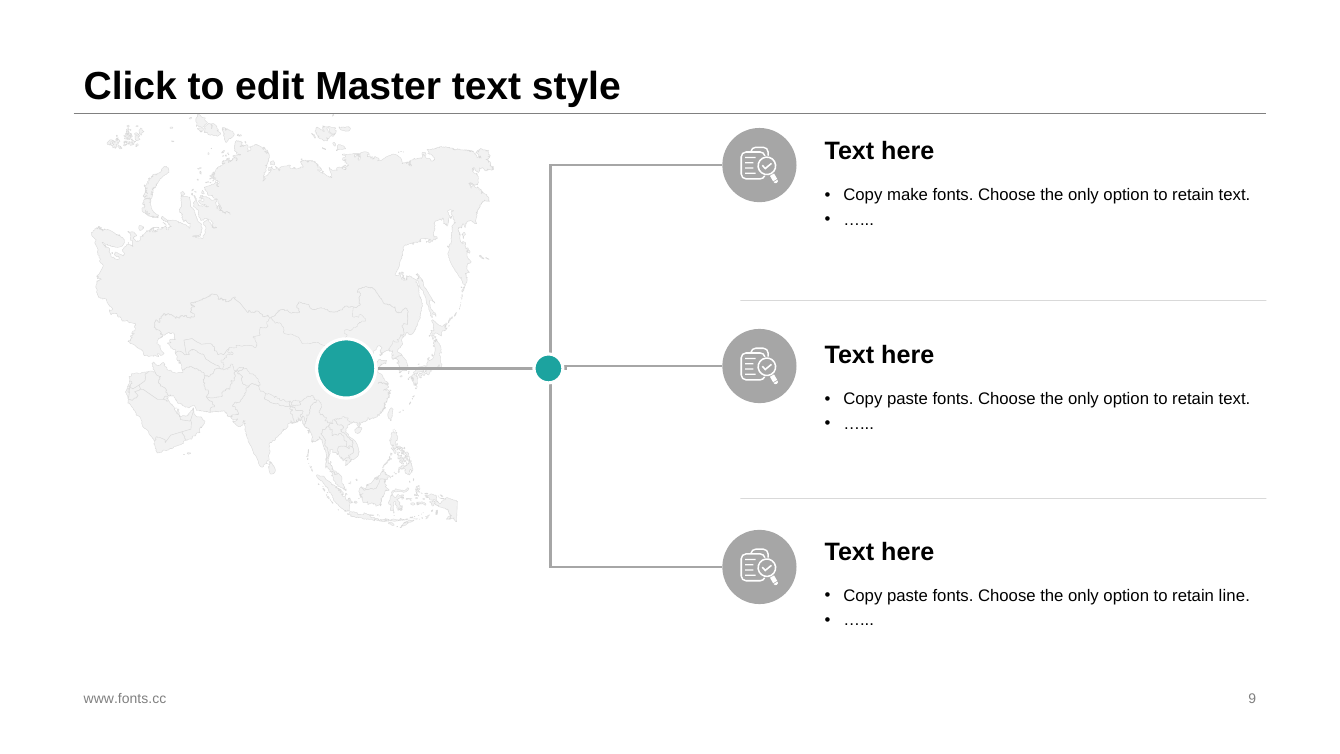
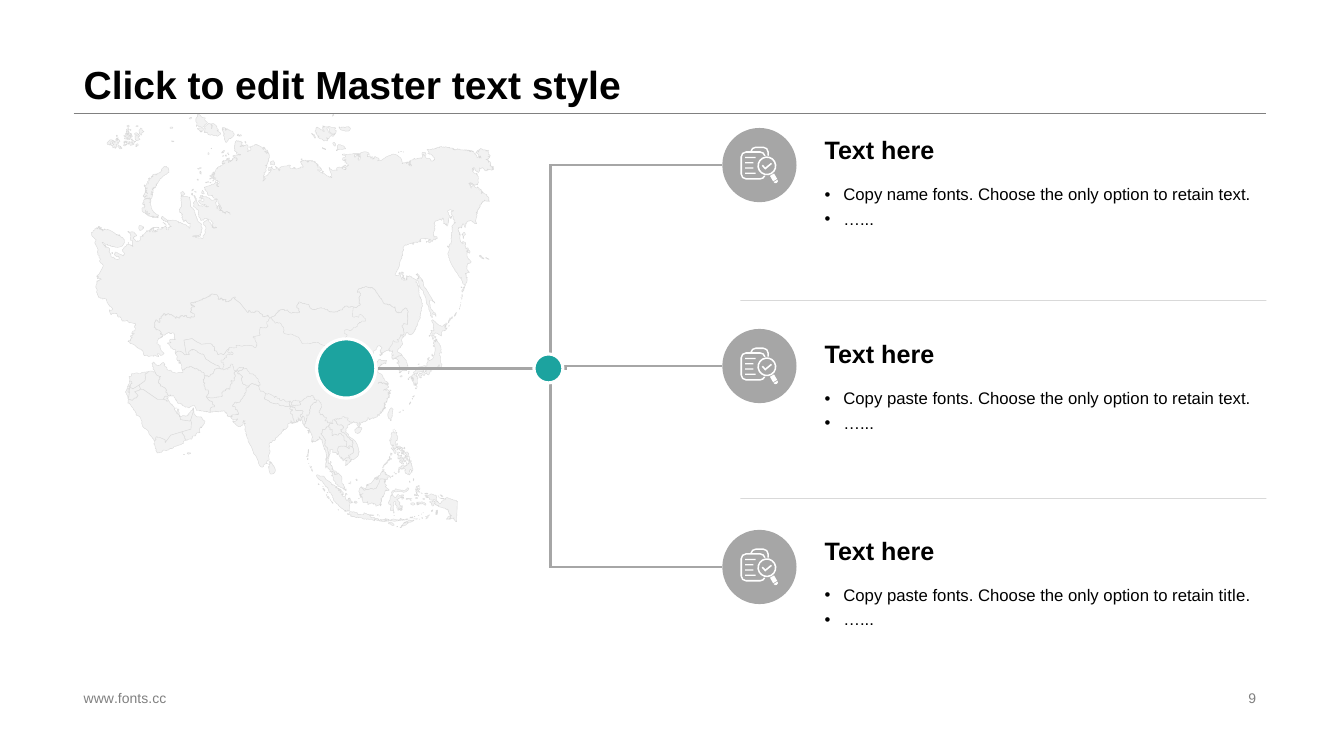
make: make -> name
line: line -> title
